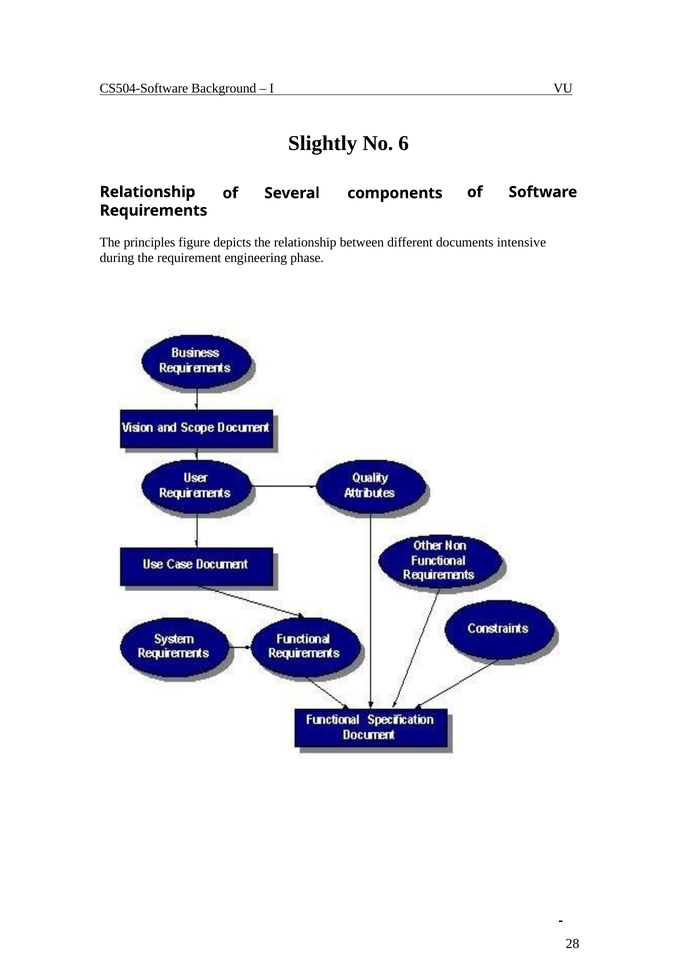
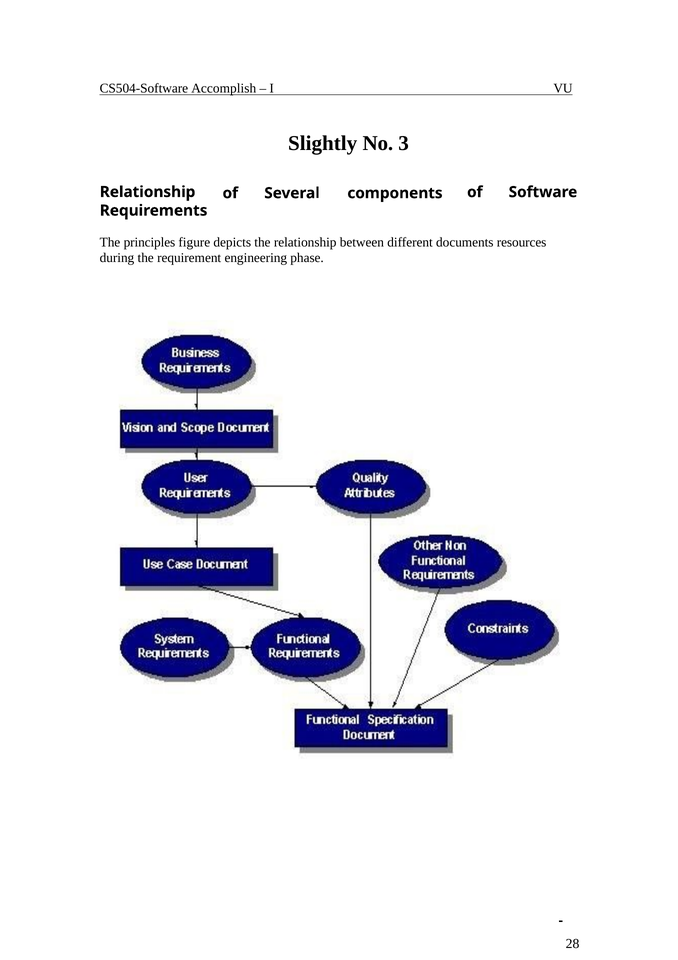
Background: Background -> Accomplish
6: 6 -> 3
intensive: intensive -> resources
